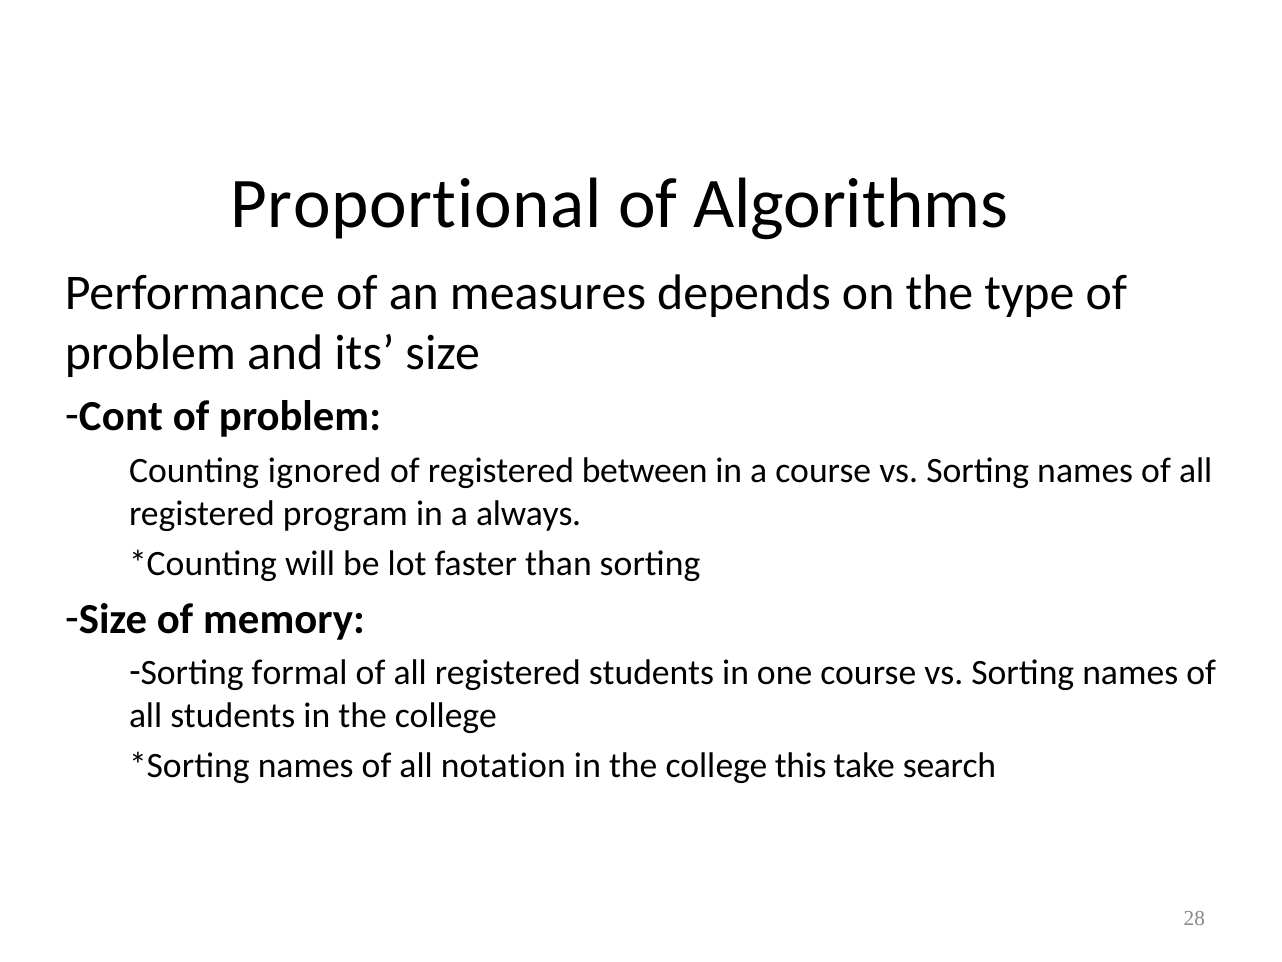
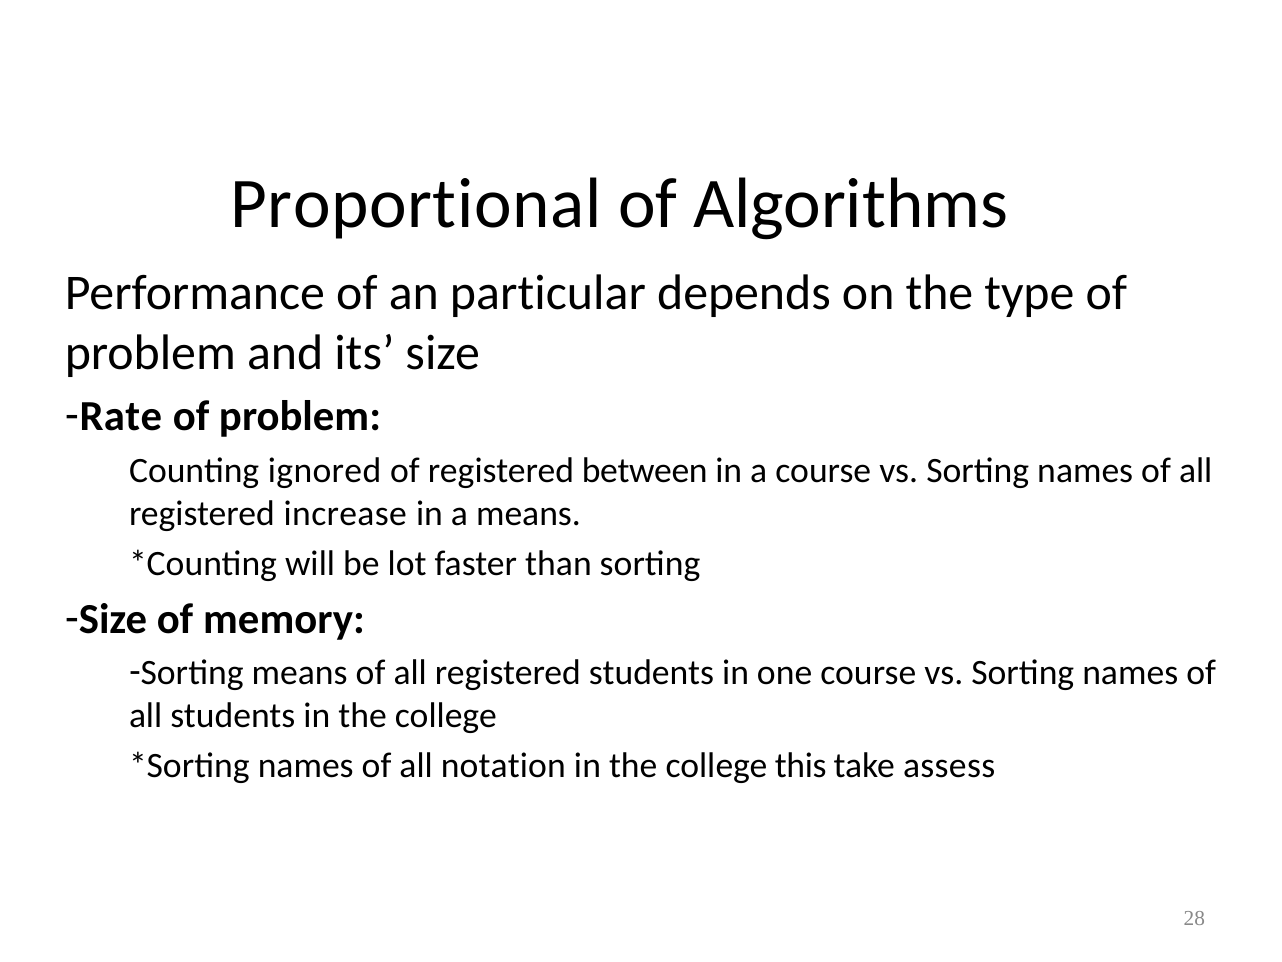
measures: measures -> particular
Cont: Cont -> Rate
program: program -> increase
a always: always -> means
Sorting formal: formal -> means
search: search -> assess
